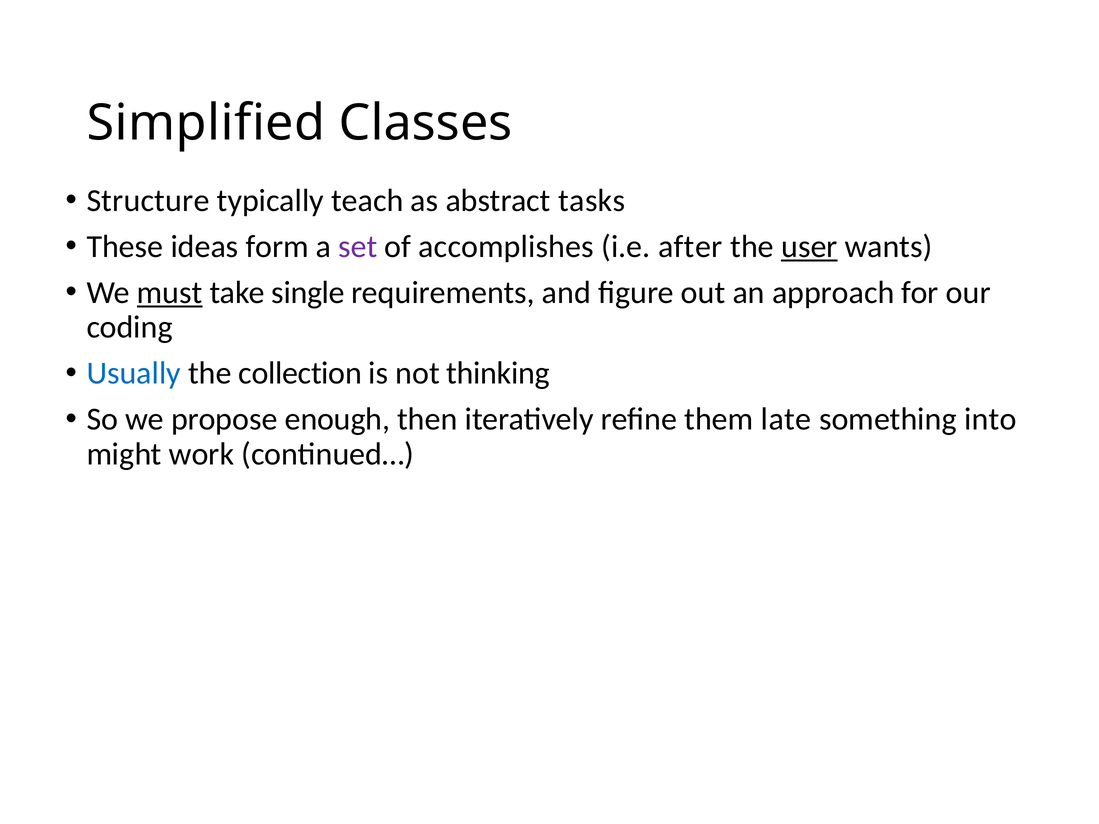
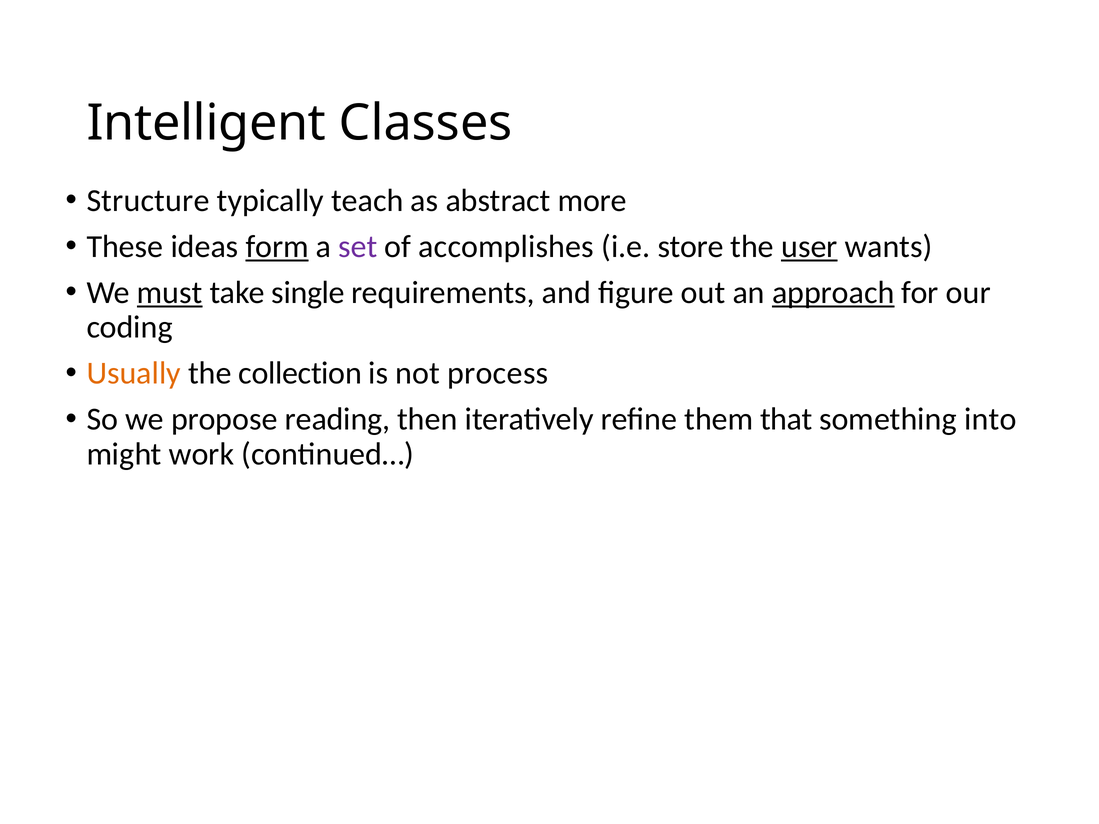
Simplified: Simplified -> Intelligent
tasks: tasks -> more
form underline: none -> present
after: after -> store
approach underline: none -> present
Usually colour: blue -> orange
thinking: thinking -> process
enough: enough -> reading
late: late -> that
